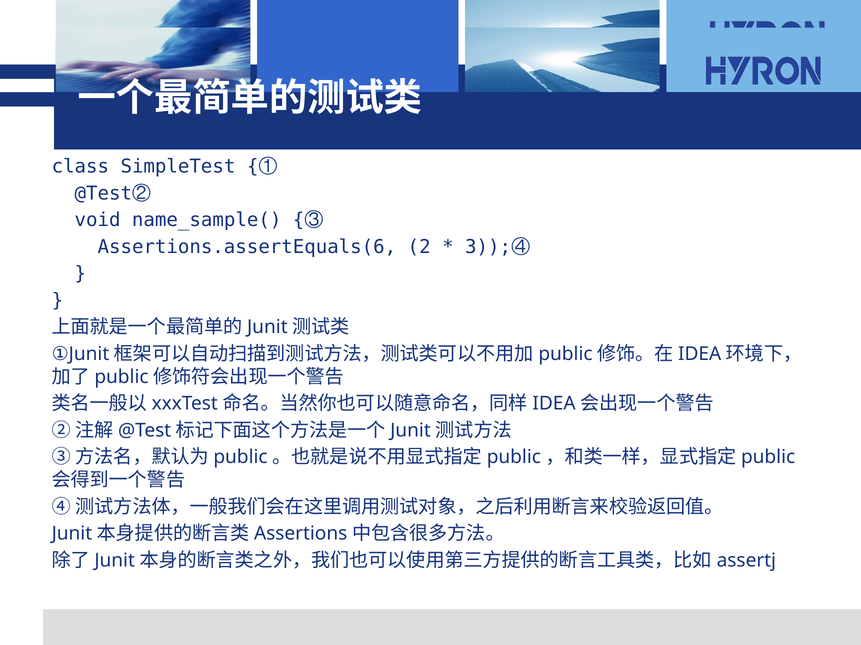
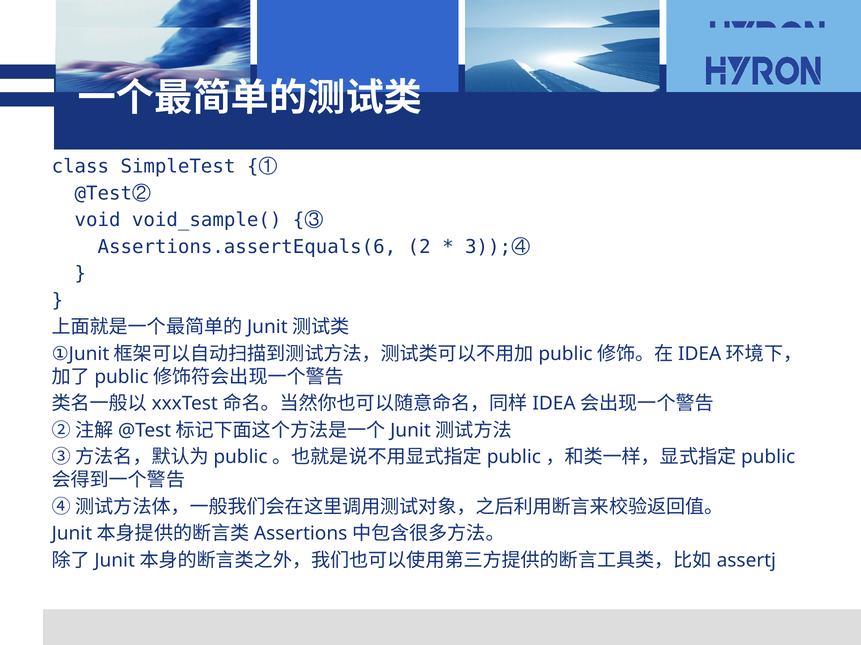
name_sample(: name_sample( -> void_sample(
